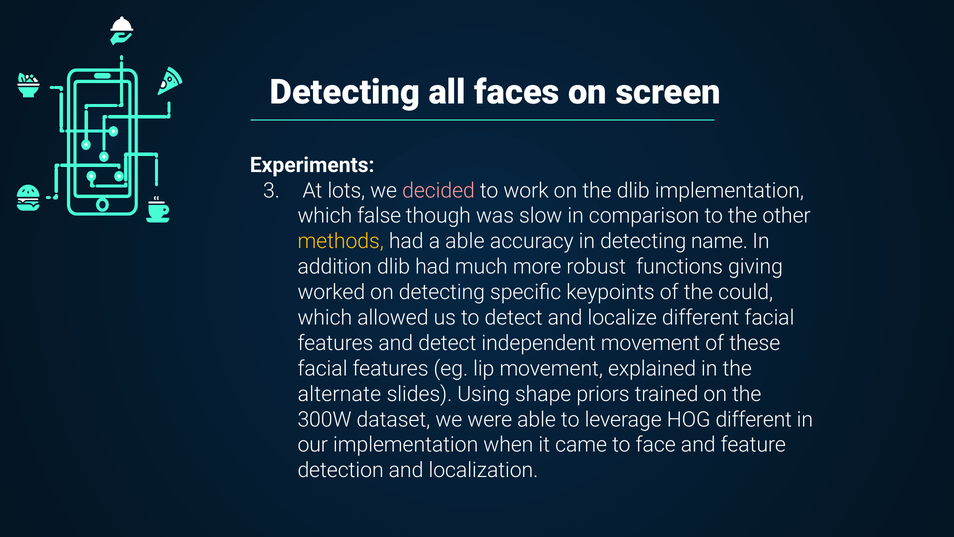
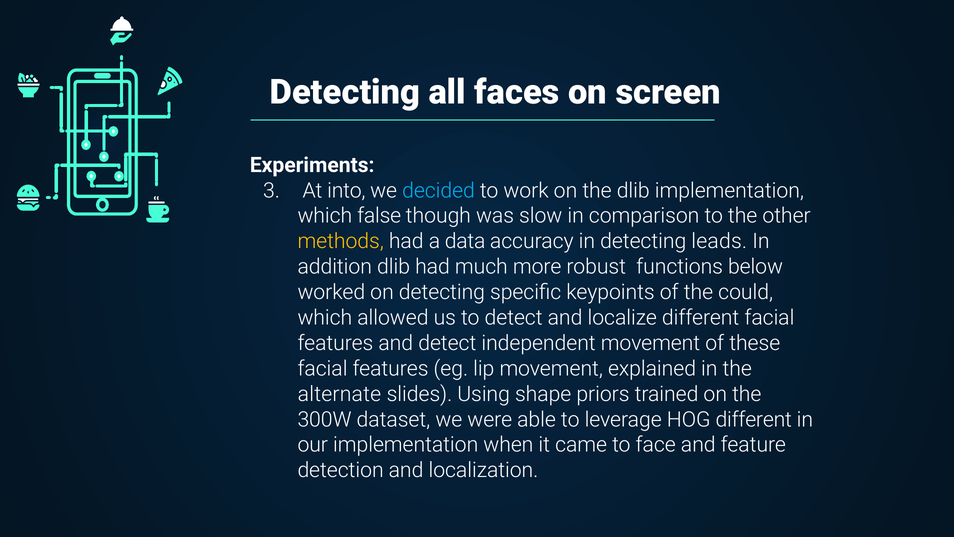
lots: lots -> into
decided colour: pink -> light blue
a able: able -> data
name: name -> leads
giving: giving -> below
